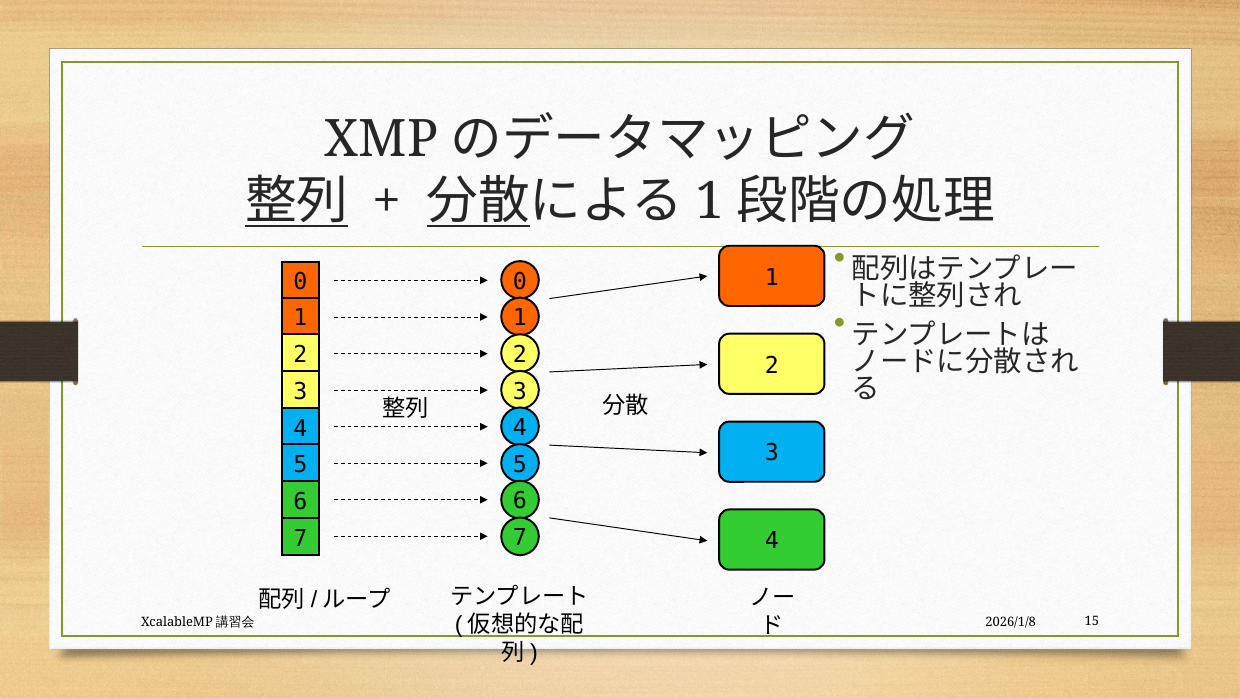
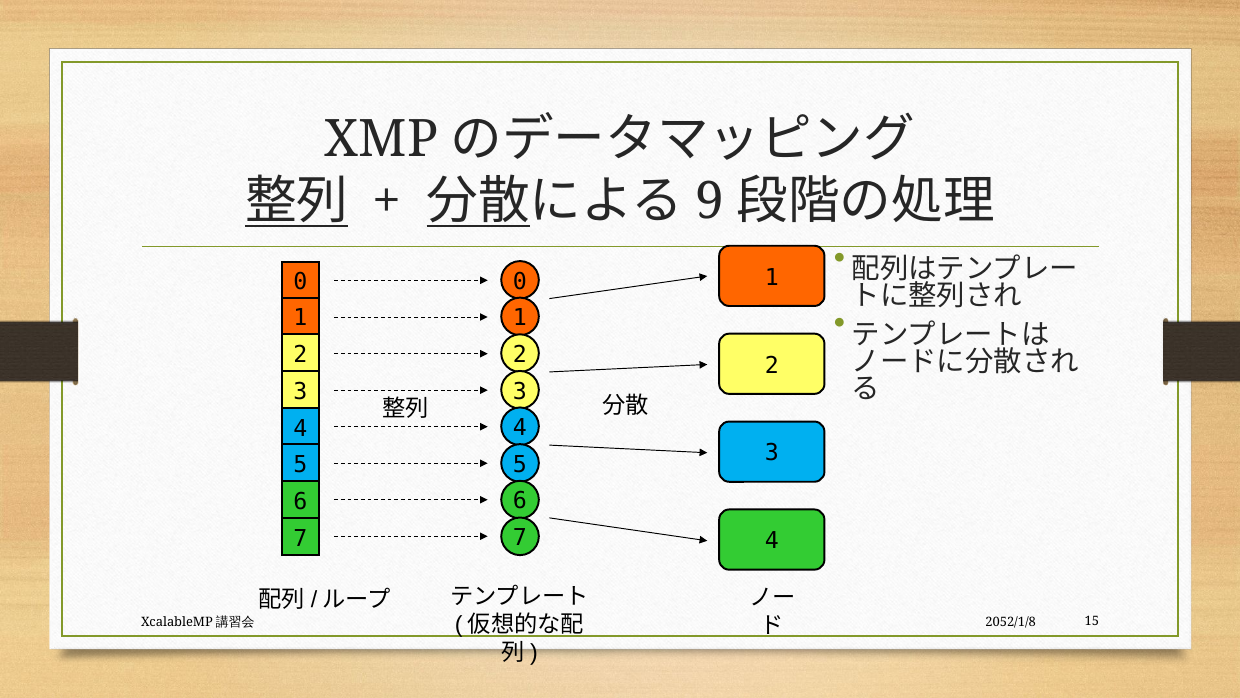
1 at (710, 201): 1 -> 9
2026/1/8: 2026/1/8 -> 2052/1/8
